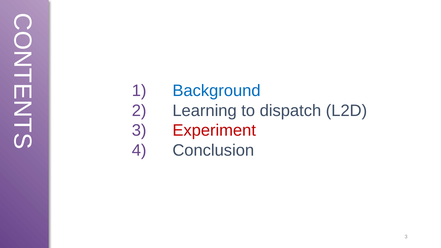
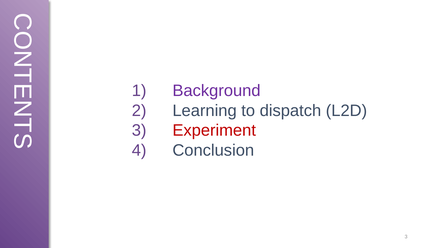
Background colour: blue -> purple
